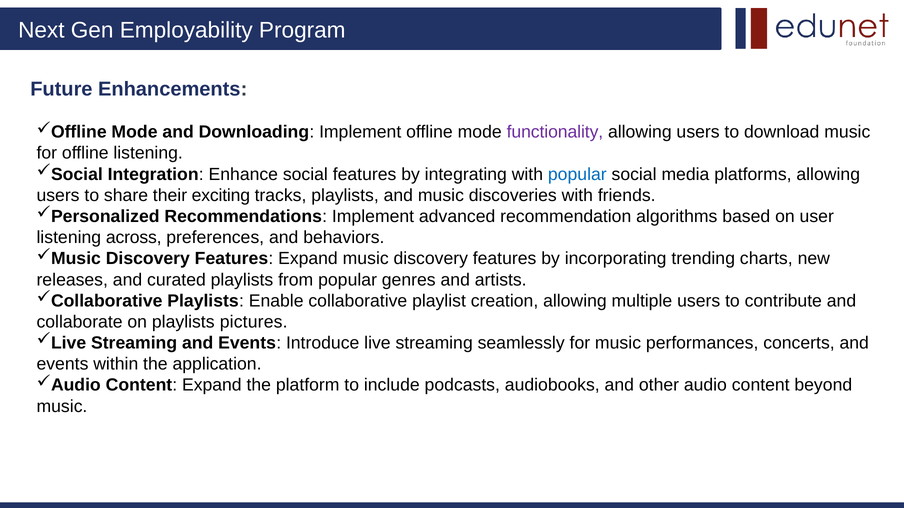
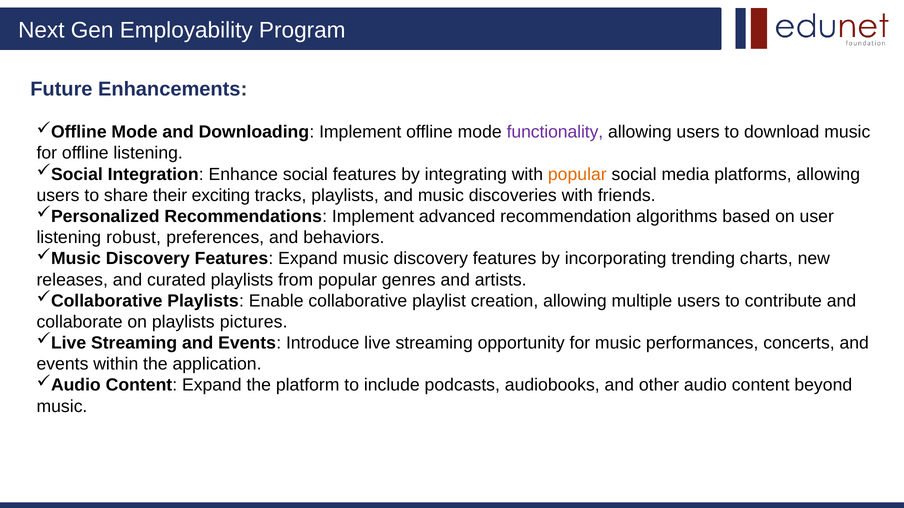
popular at (577, 174) colour: blue -> orange
across: across -> robust
seamlessly: seamlessly -> opportunity
